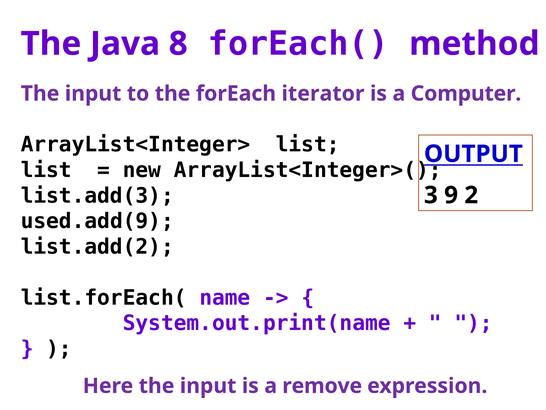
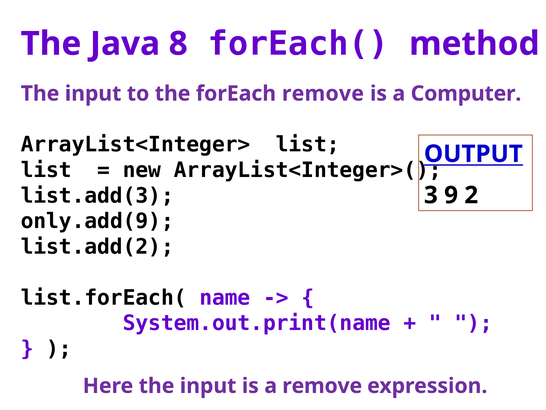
forEach iterator: iterator -> remove
used.add(9: used.add(9 -> only.add(9
